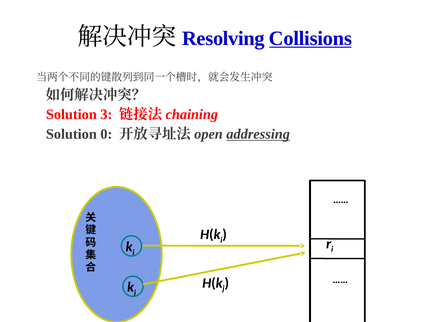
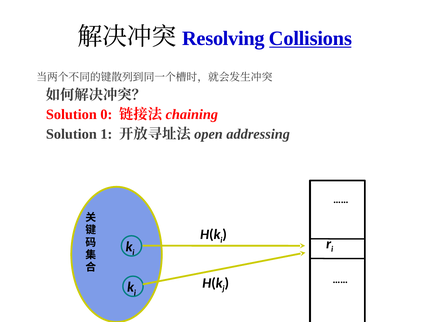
3: 3 -> 0
0: 0 -> 1
addressing underline: present -> none
